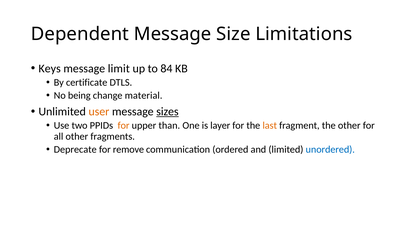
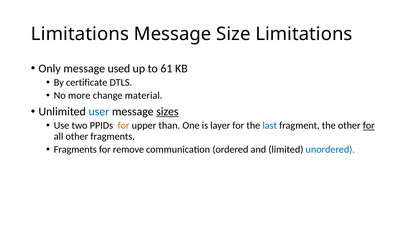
Dependent at (80, 34): Dependent -> Limitations
Keys: Keys -> Only
limit: limit -> used
84: 84 -> 61
being: being -> more
user colour: orange -> blue
last colour: orange -> blue
for at (369, 126) underline: none -> present
Deprecate at (75, 150): Deprecate -> Fragments
